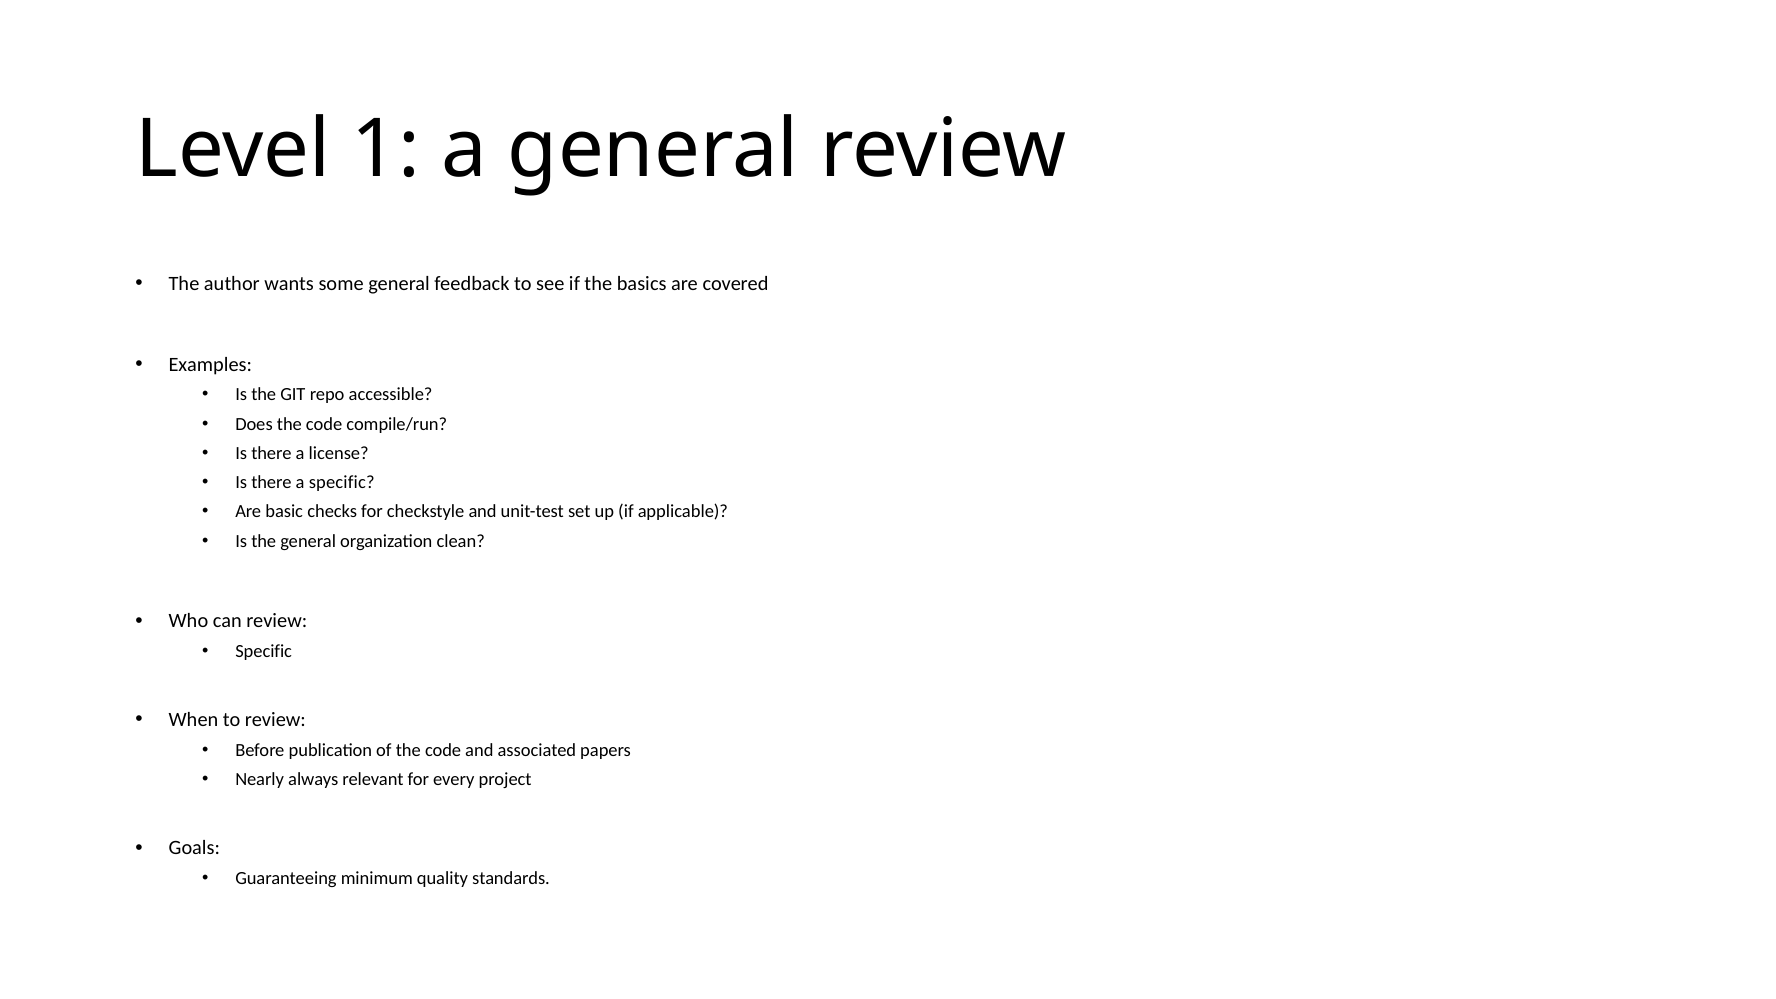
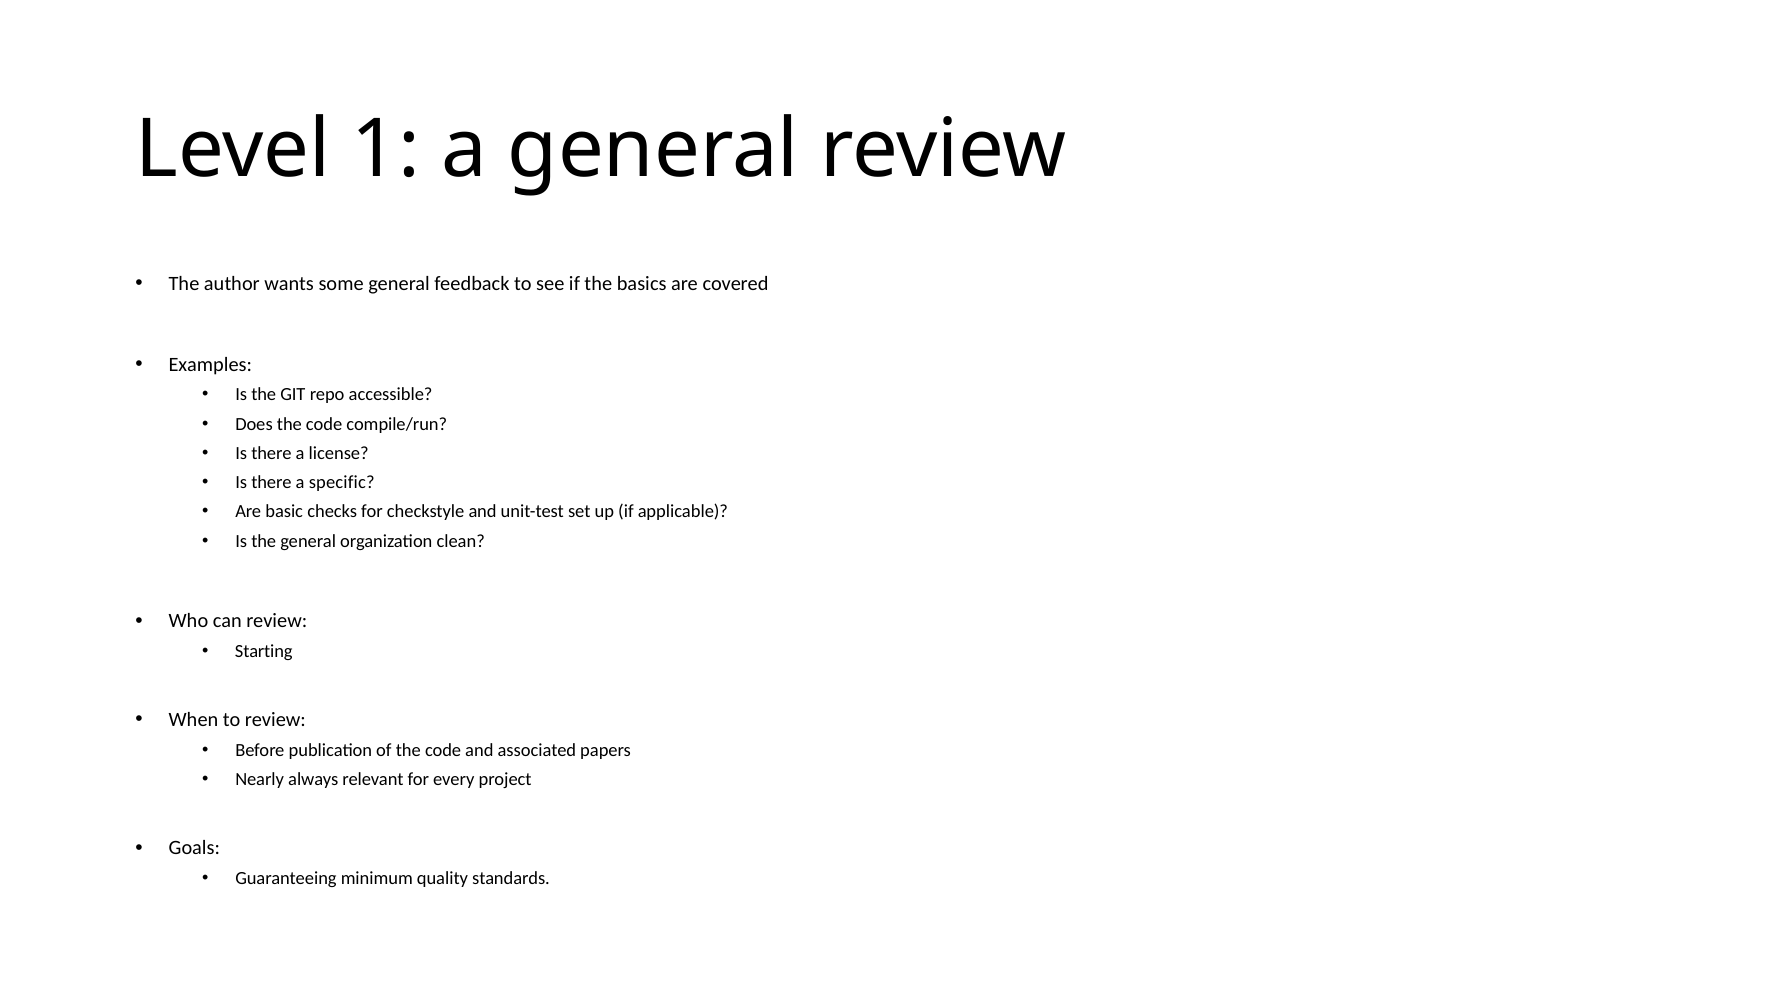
Specific at (264, 651): Specific -> Starting
